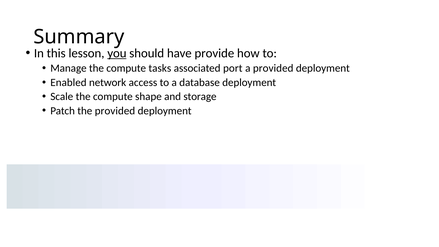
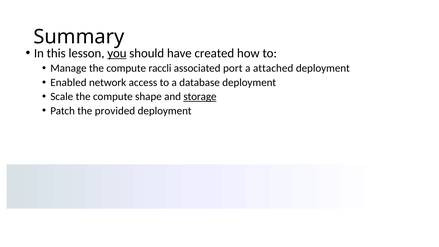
provide: provide -> created
tasks: tasks -> raccli
a provided: provided -> attached
storage underline: none -> present
